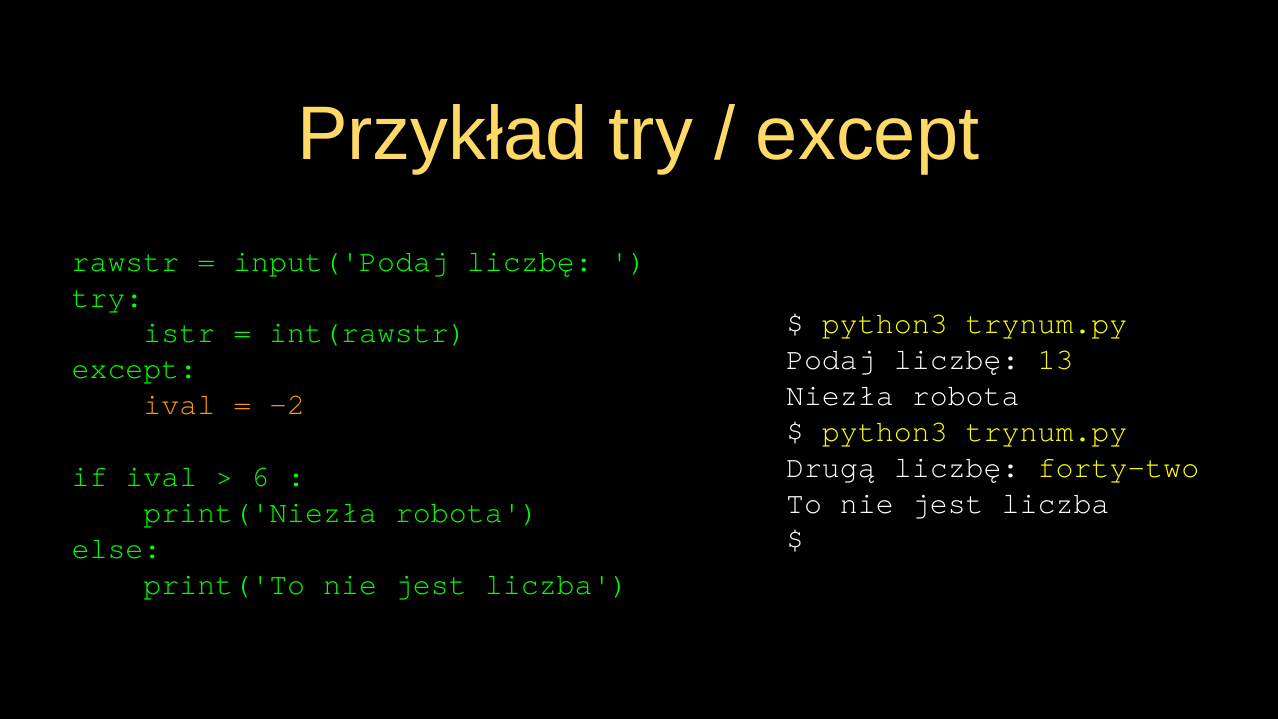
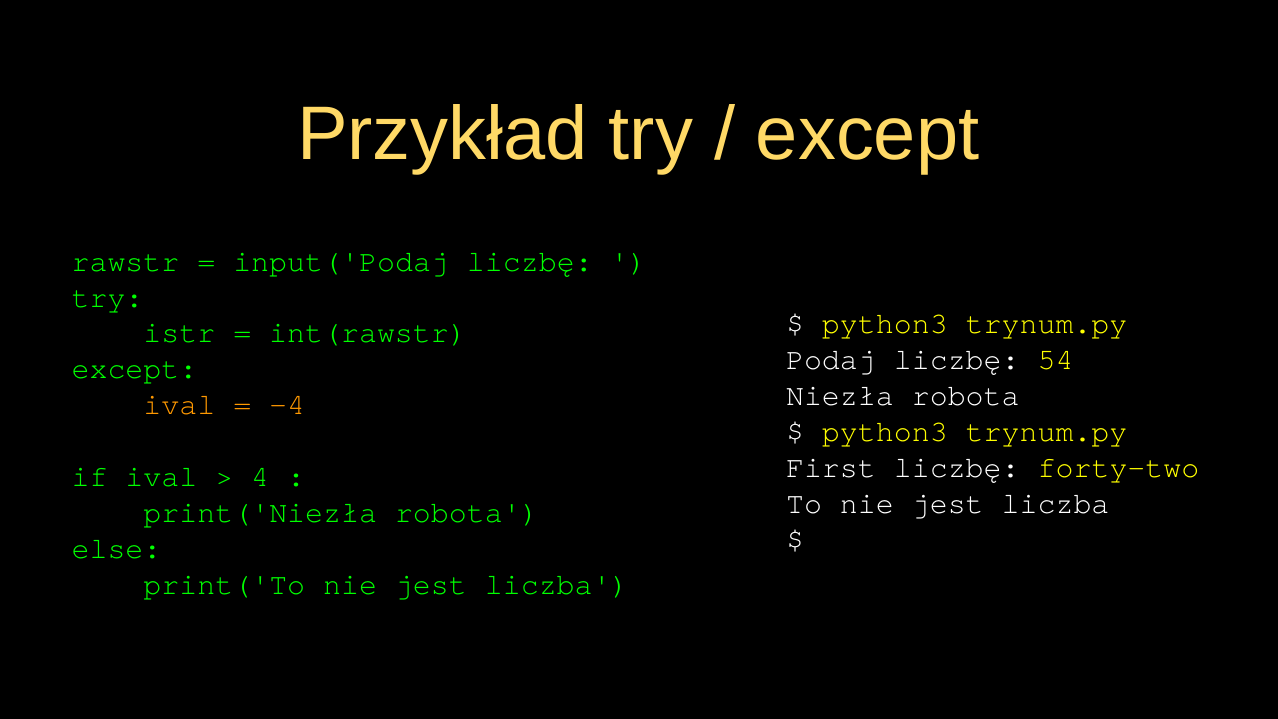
13: 13 -> 54
-2: -2 -> -4
Drugą: Drugą -> First
6: 6 -> 4
